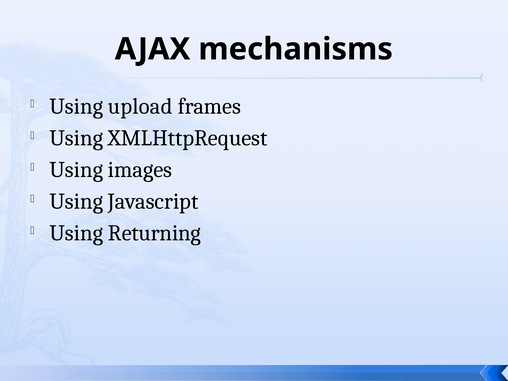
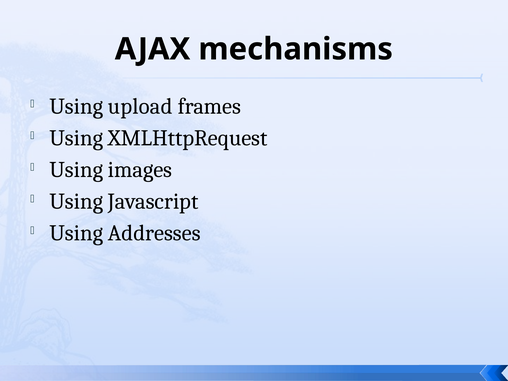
Returning: Returning -> Addresses
